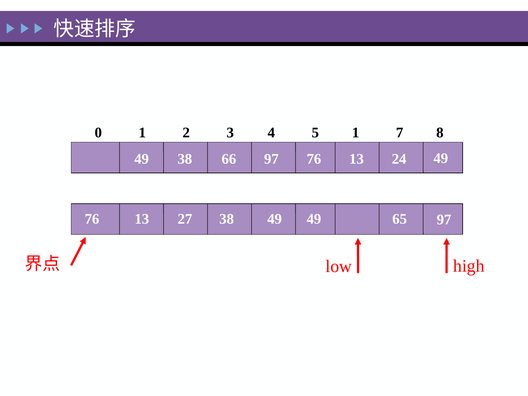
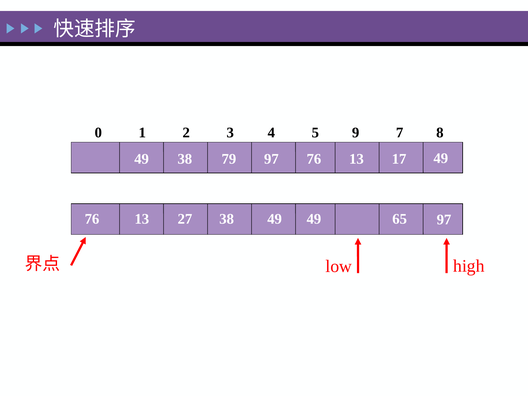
5 1: 1 -> 9
66: 66 -> 79
24: 24 -> 17
